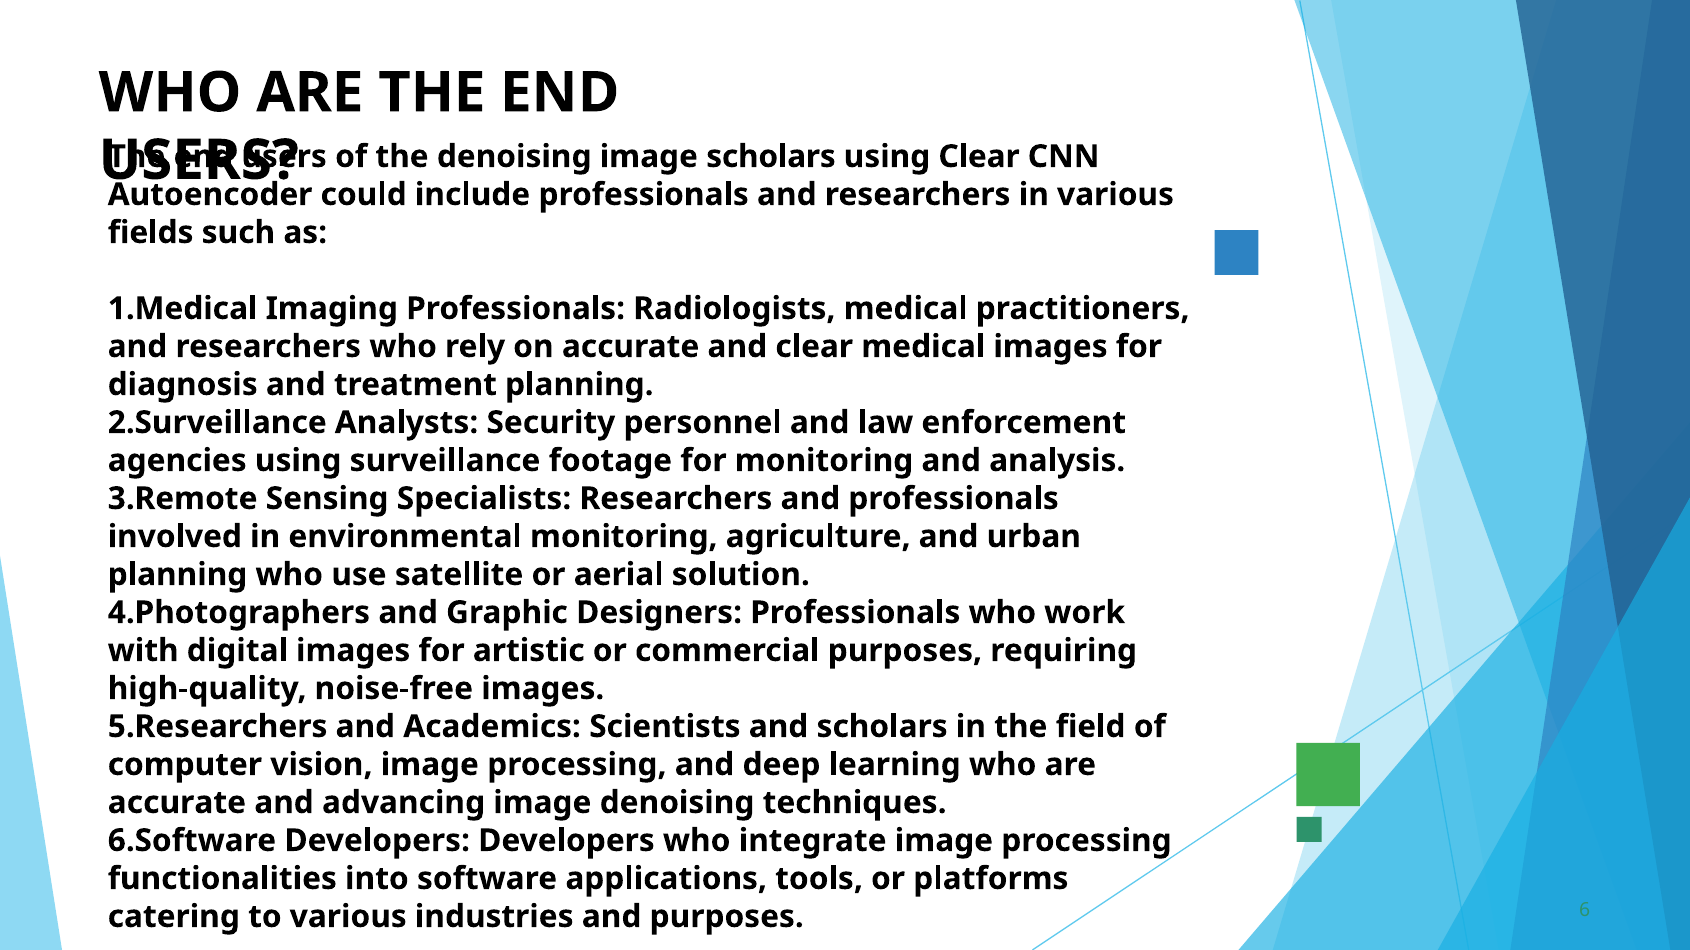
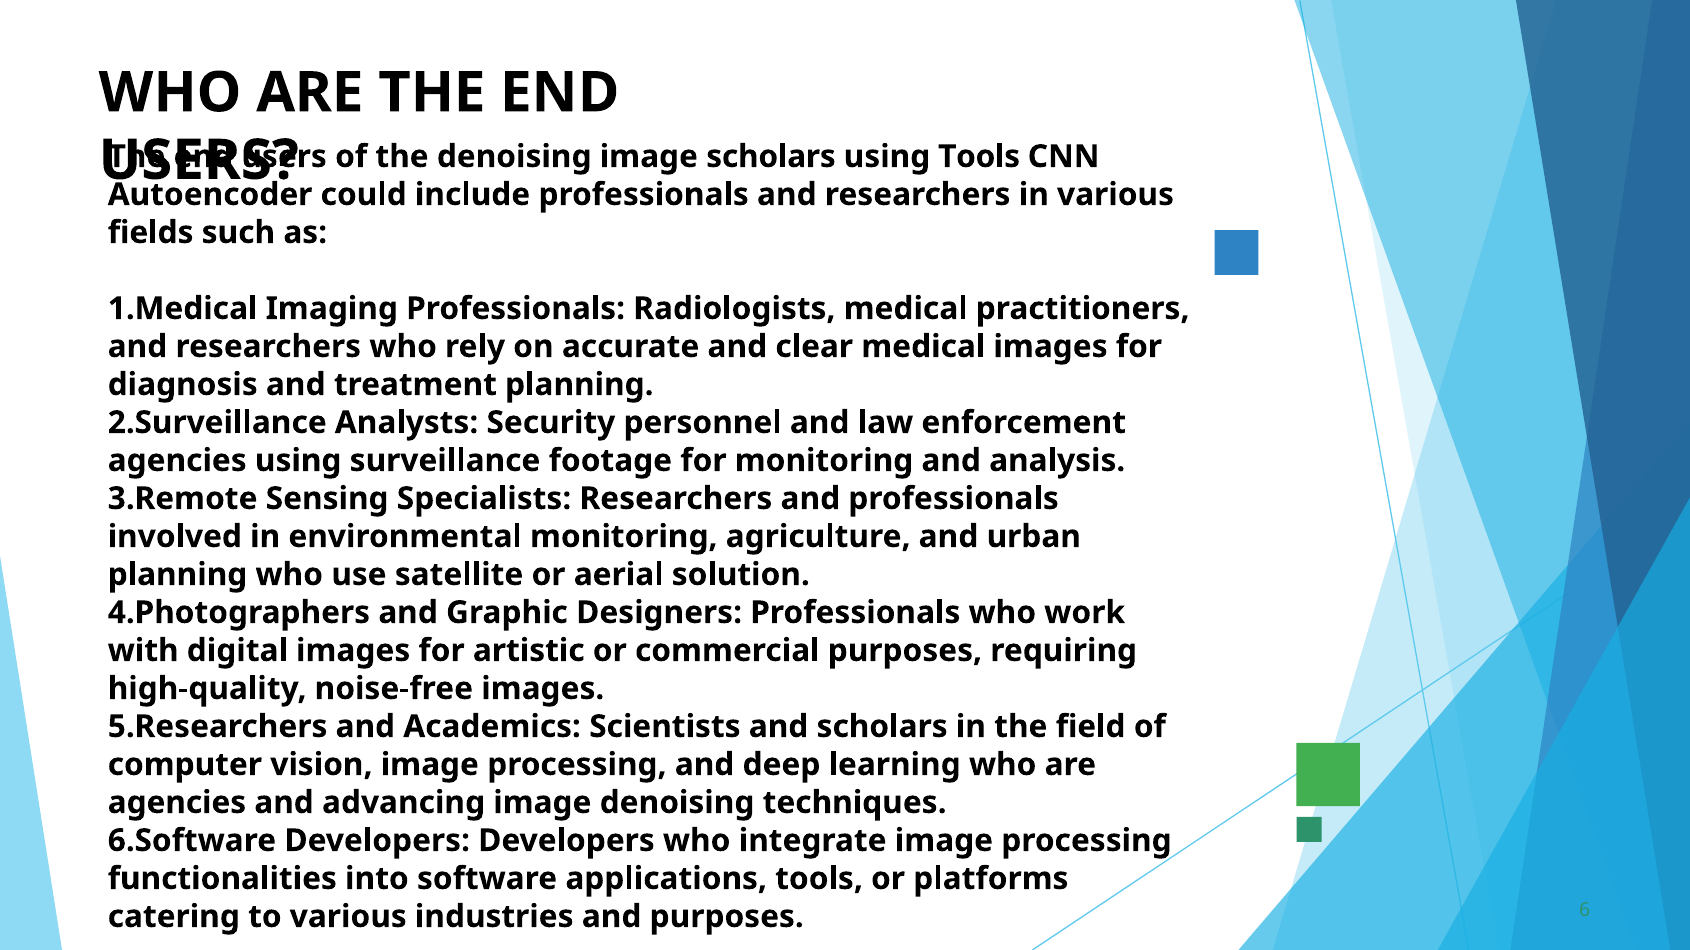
using Clear: Clear -> Tools
accurate at (177, 803): accurate -> agencies
